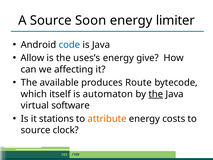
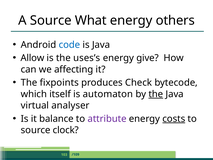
Soon: Soon -> What
limiter: limiter -> others
available: available -> fixpoints
Route: Route -> Check
software: software -> analyser
stations: stations -> balance
attribute colour: orange -> purple
costs underline: none -> present
